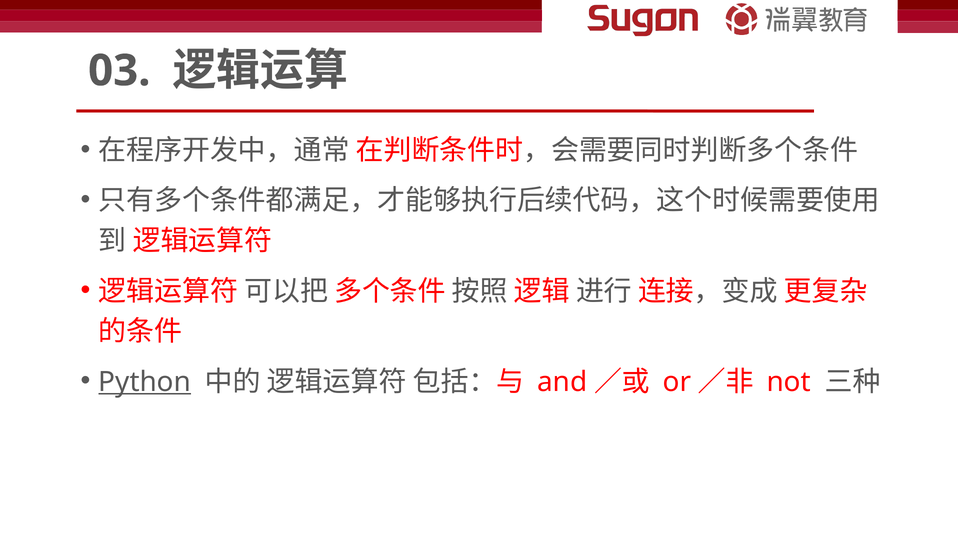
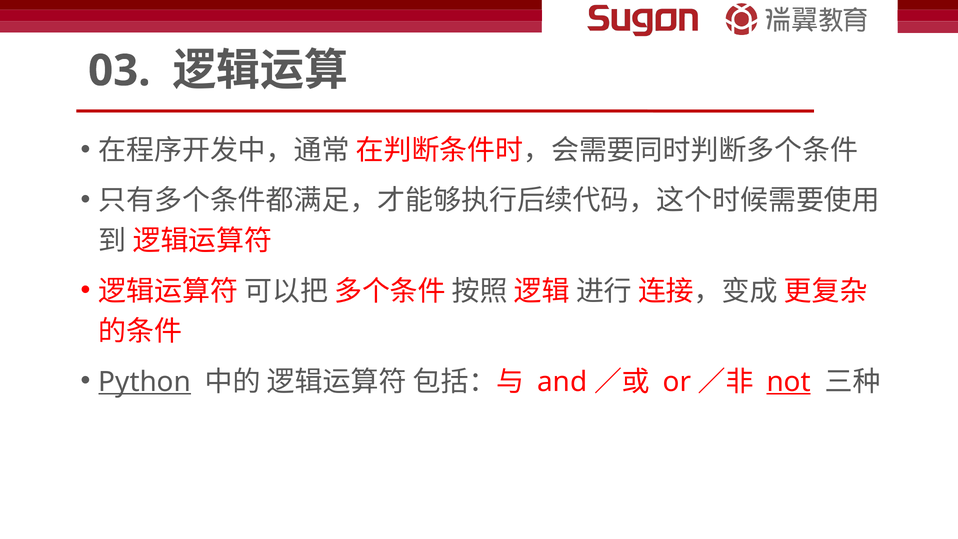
not underline: none -> present
